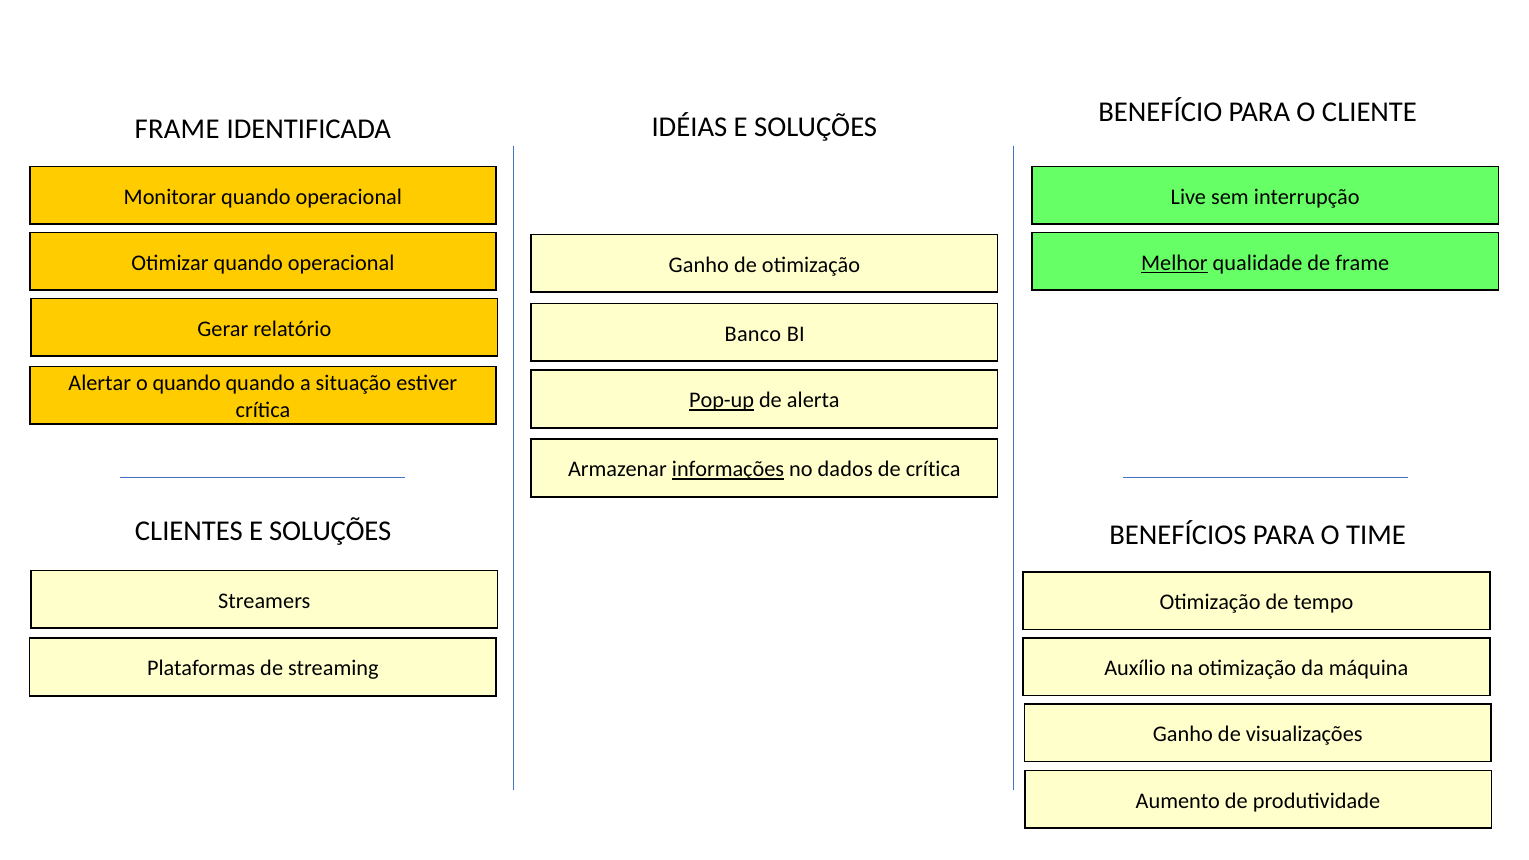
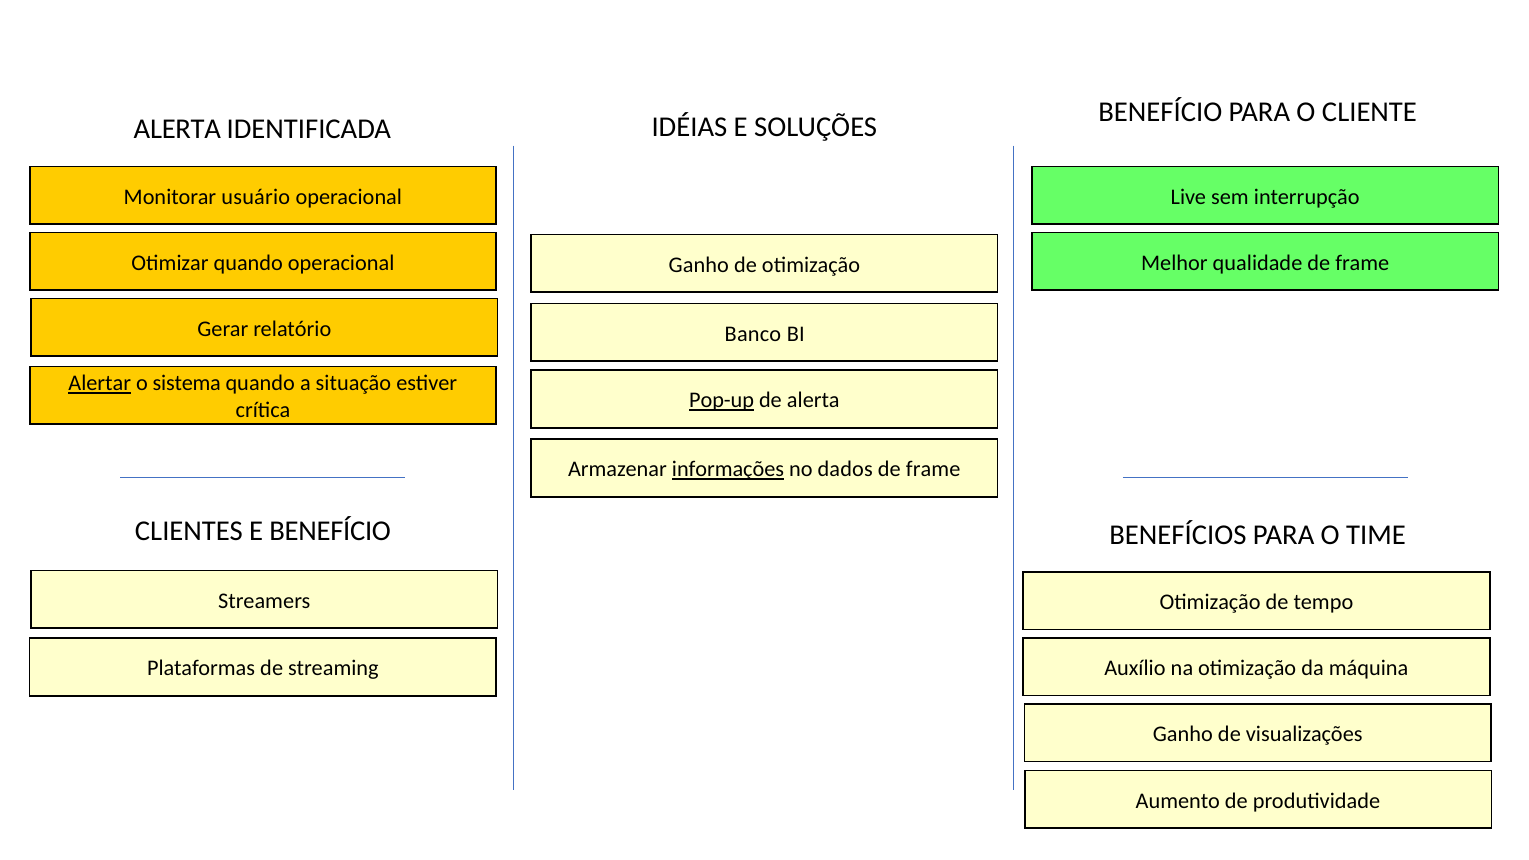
FRAME at (177, 129): FRAME -> ALERTA
Monitorar quando: quando -> usuário
Melhor underline: present -> none
Alertar underline: none -> present
o quando: quando -> sistema
crítica at (933, 470): crítica -> frame
CLIENTES E SOLUÇÕES: SOLUÇÕES -> BENEFÍCIO
